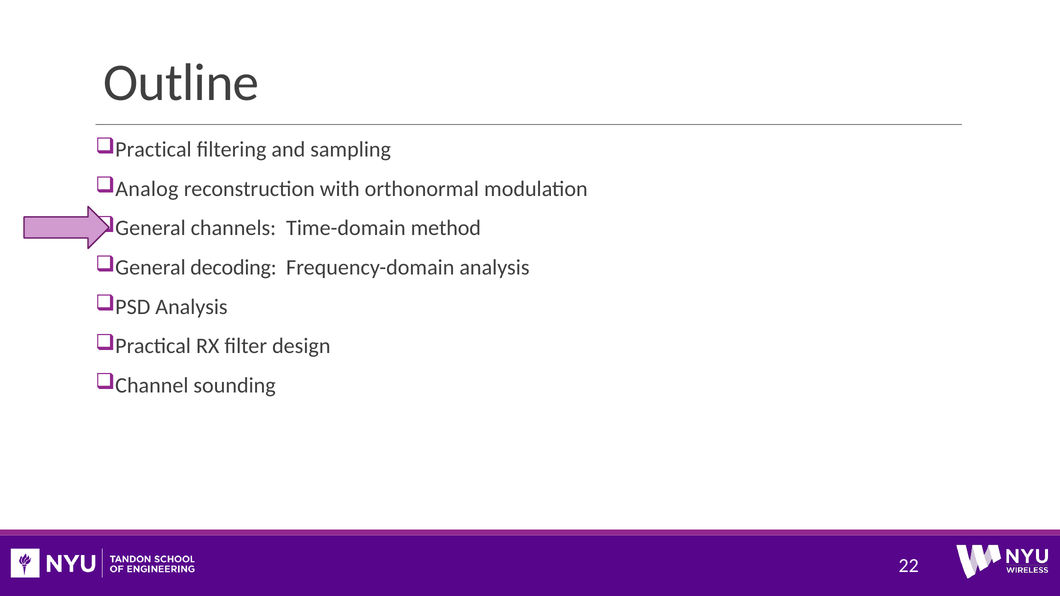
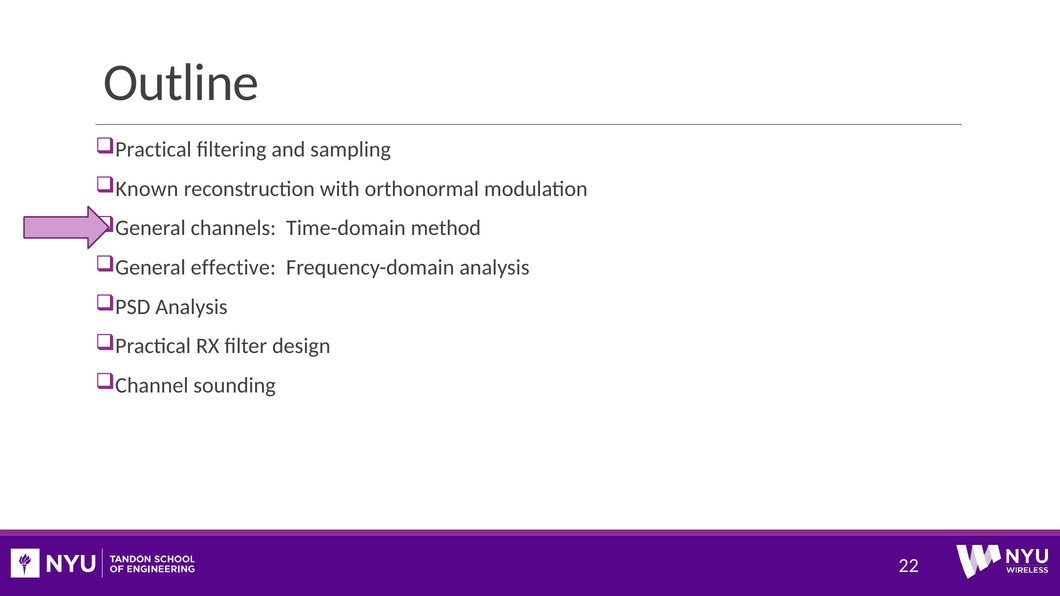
Analog: Analog -> Known
decoding: decoding -> effective
